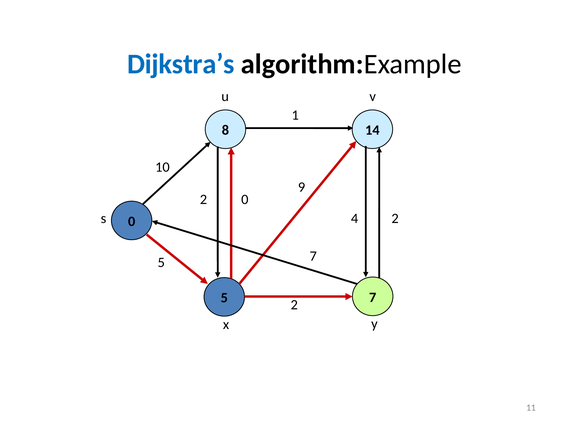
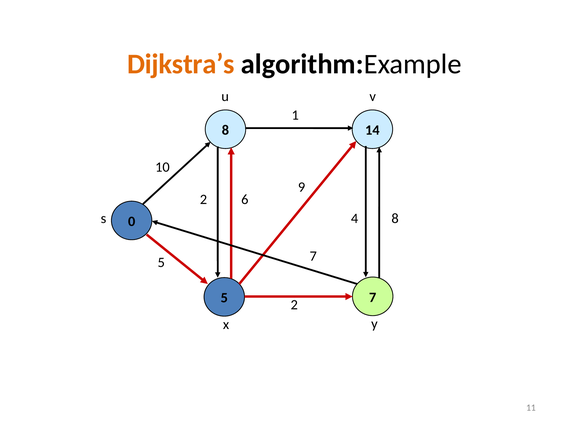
Dijkstra’s colour: blue -> orange
2 0: 0 -> 6
4 2: 2 -> 8
